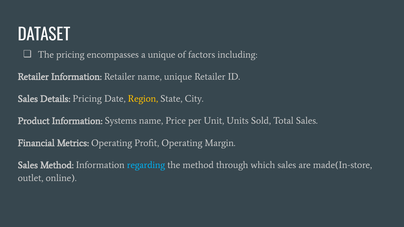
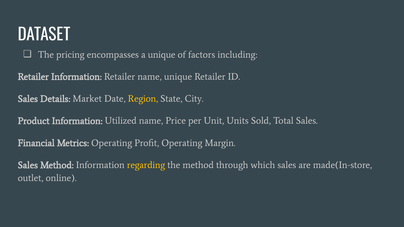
Details Pricing: Pricing -> Market
Systems: Systems -> Utilized
regarding colour: light blue -> yellow
